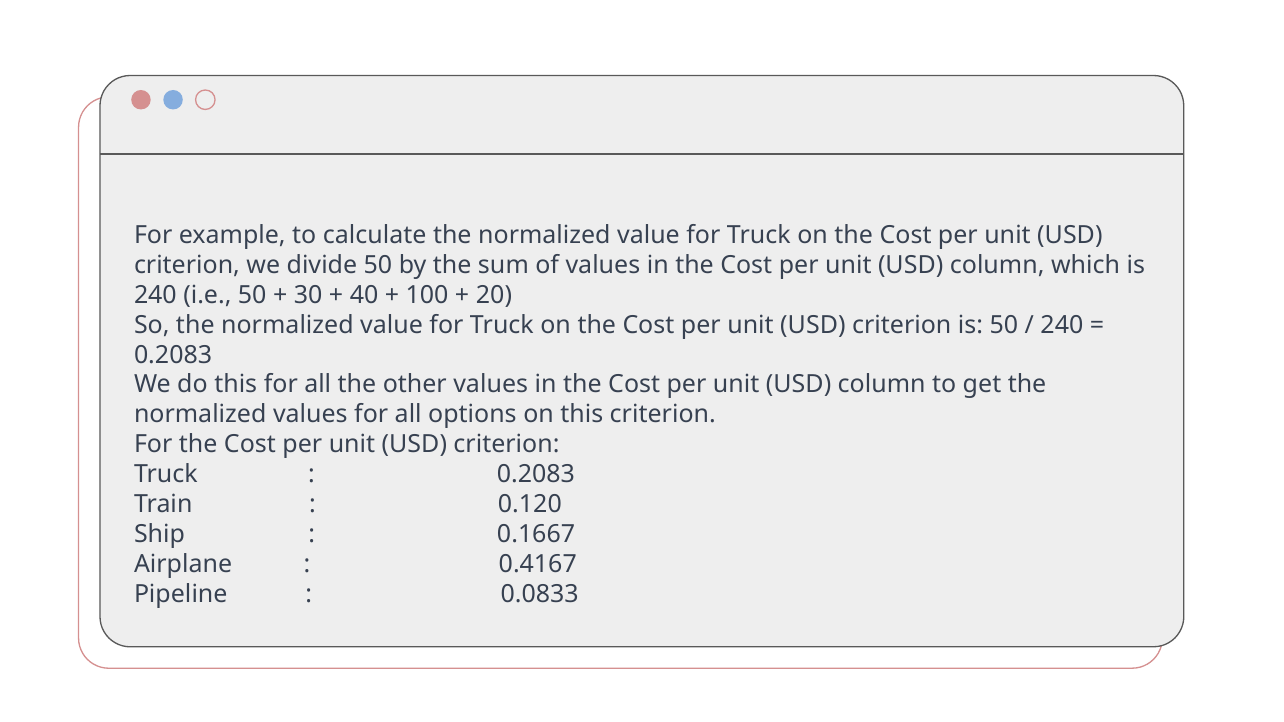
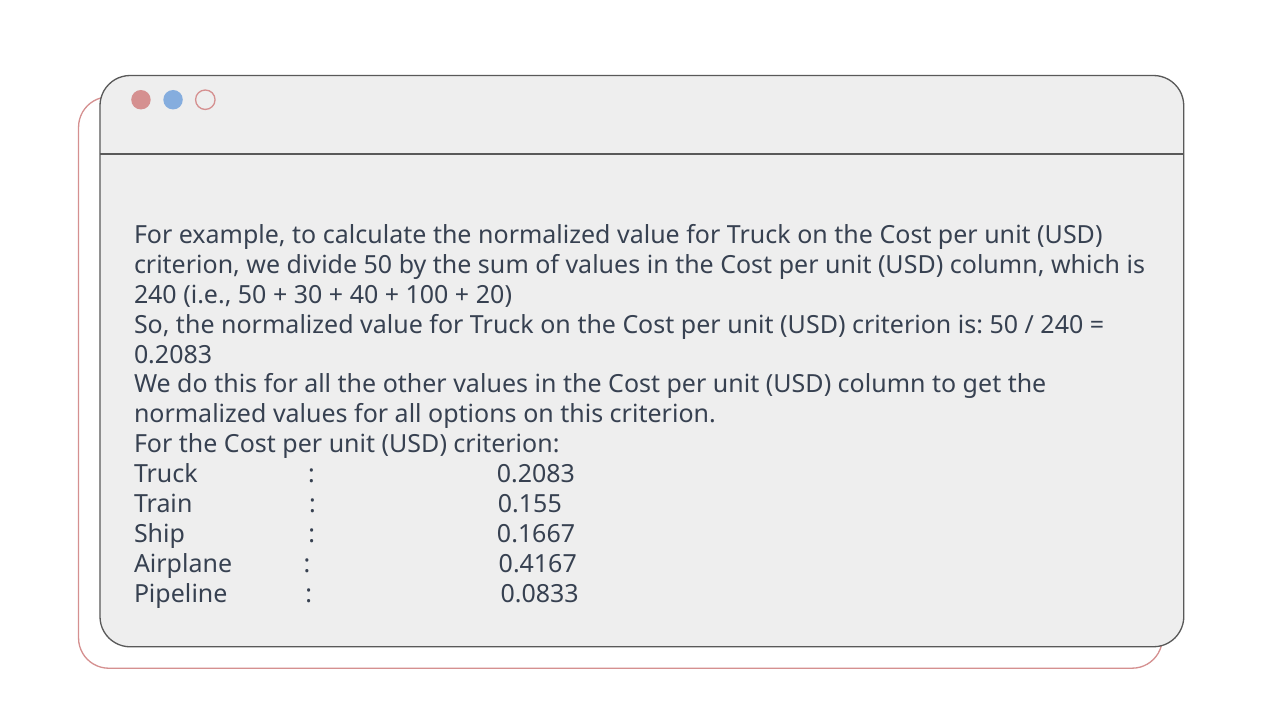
0.120: 0.120 -> 0.155
